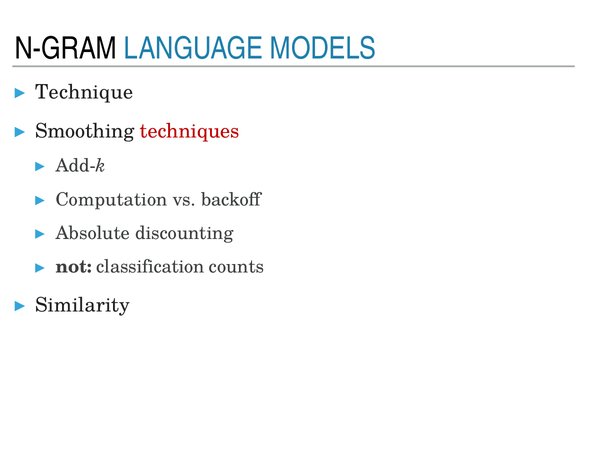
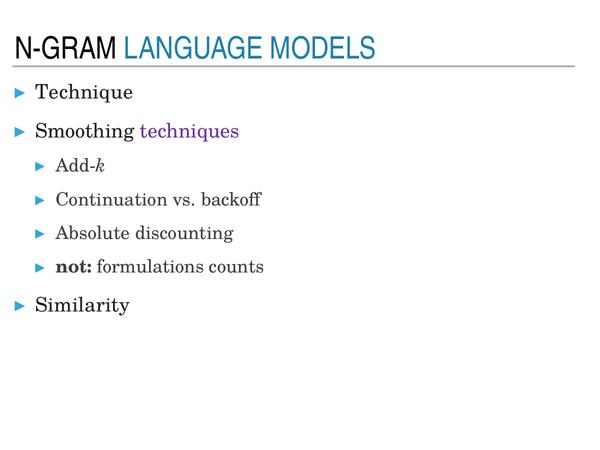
techniques colour: red -> purple
Computation: Computation -> Continuation
classification: classification -> formulations
